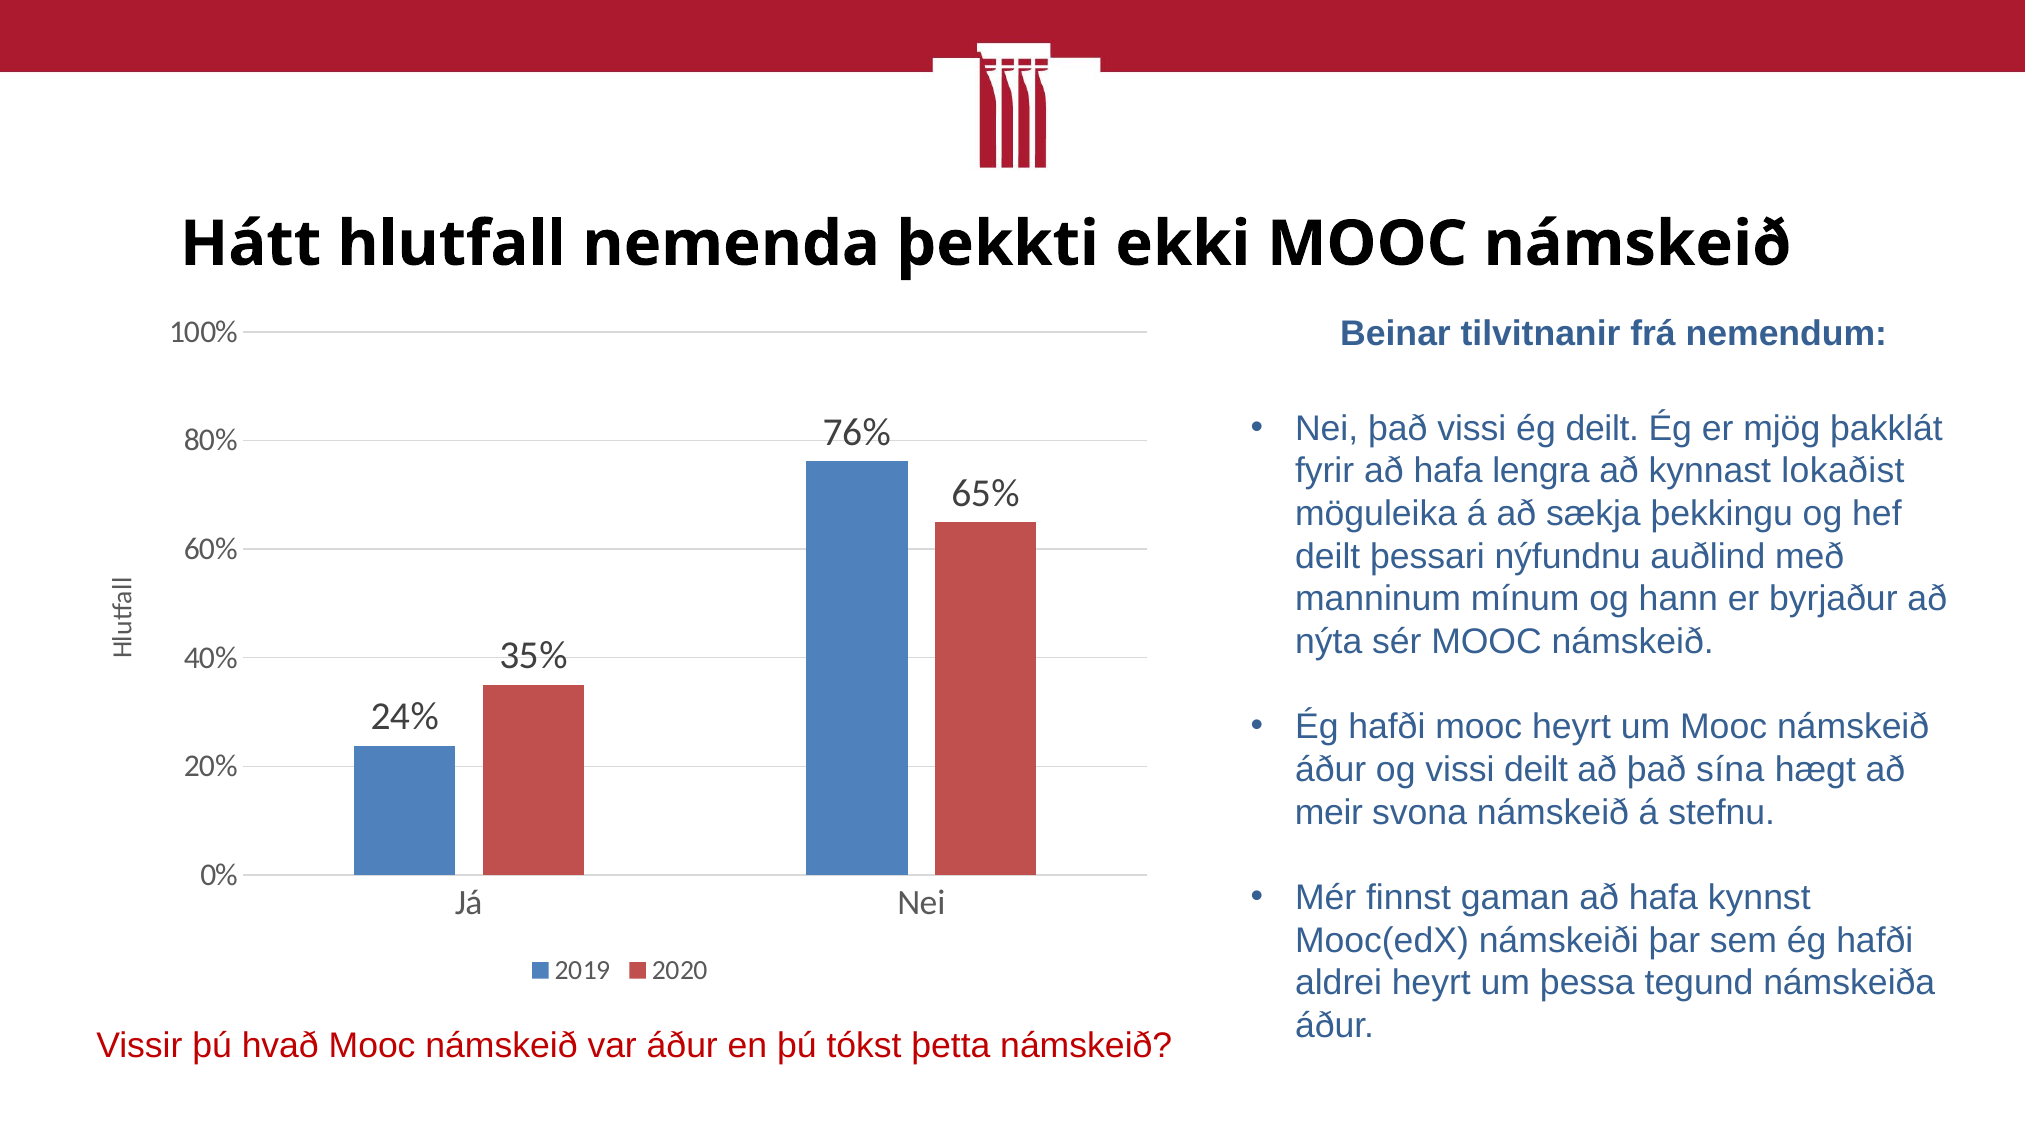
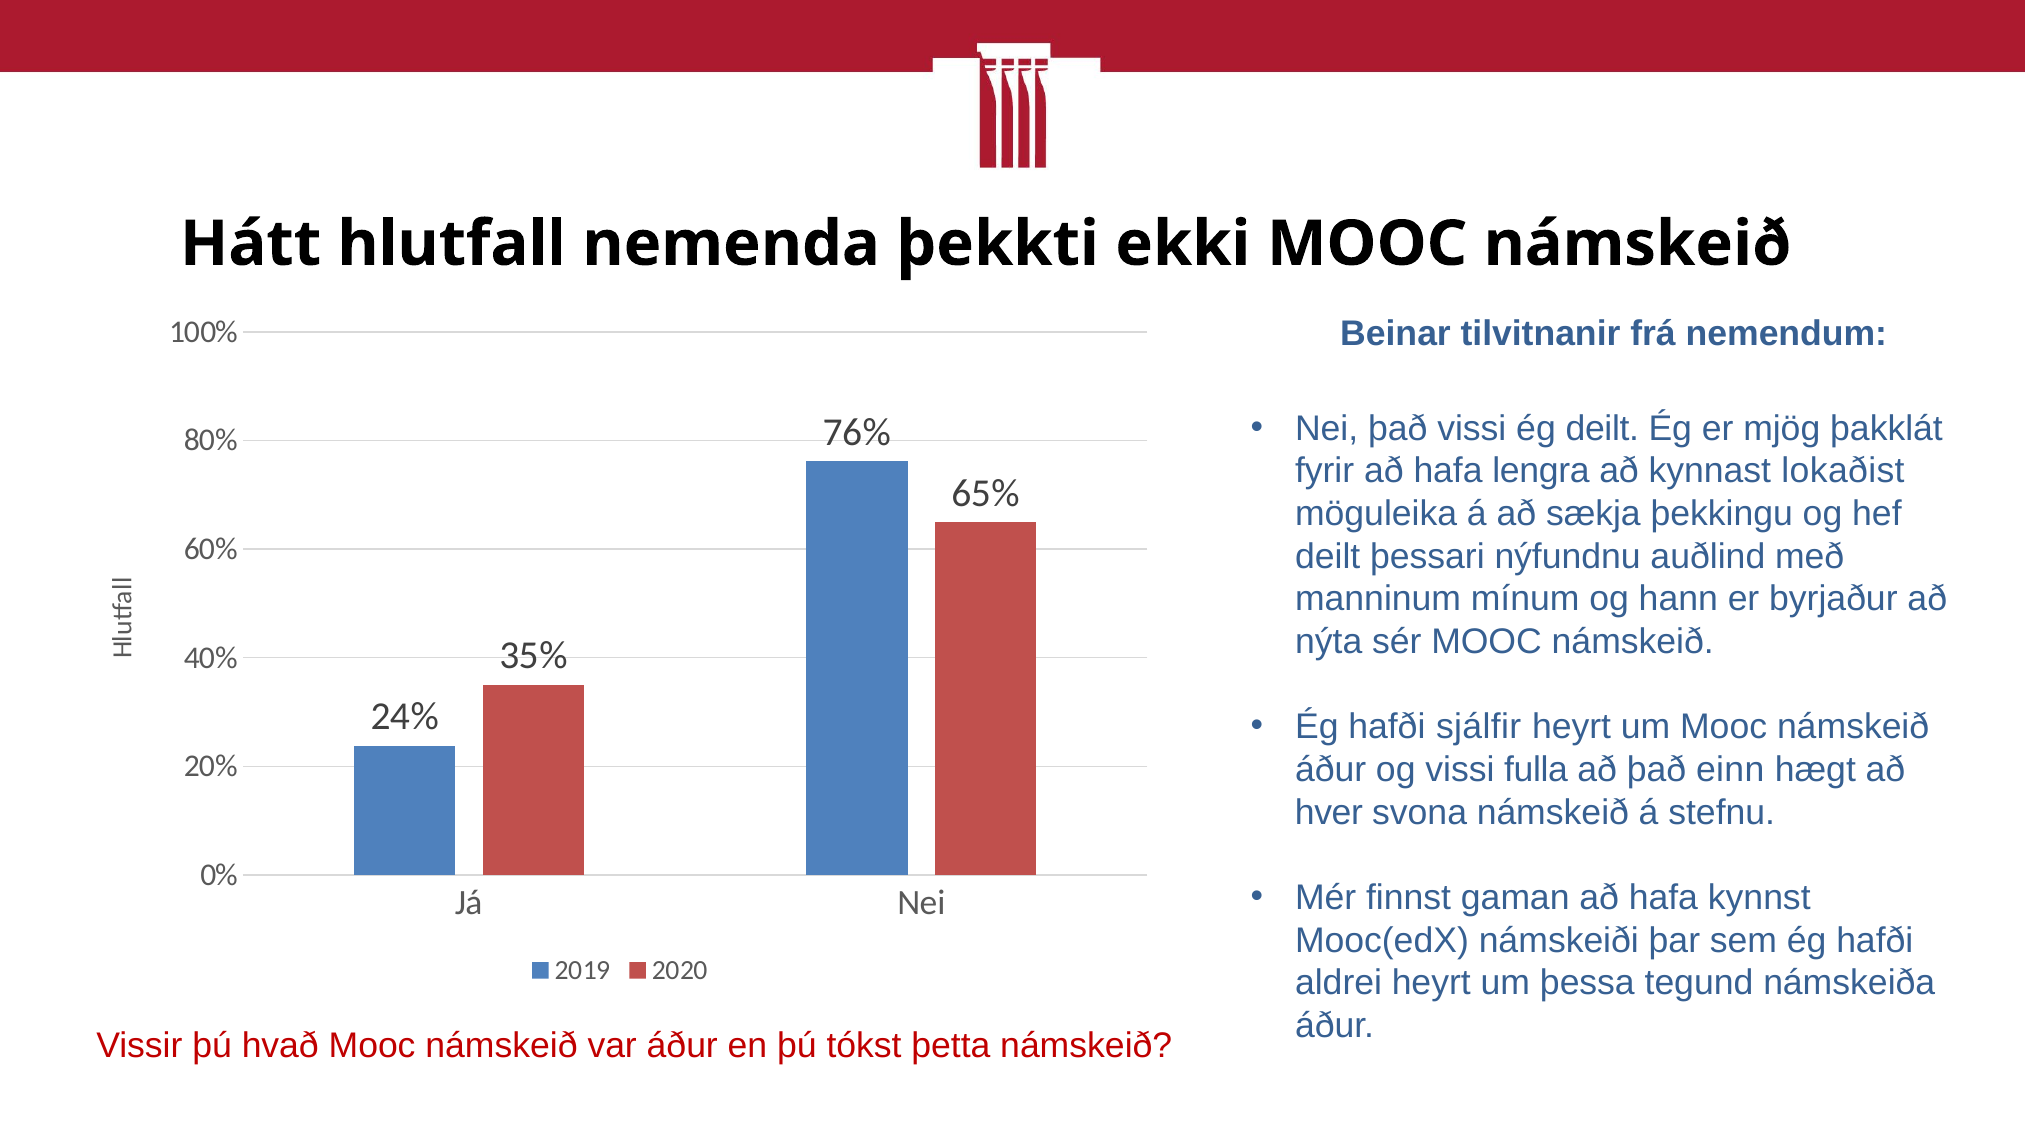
hafði mooc: mooc -> sjálfir
vissi deilt: deilt -> fulla
sína: sína -> einn
meir: meir -> hver
